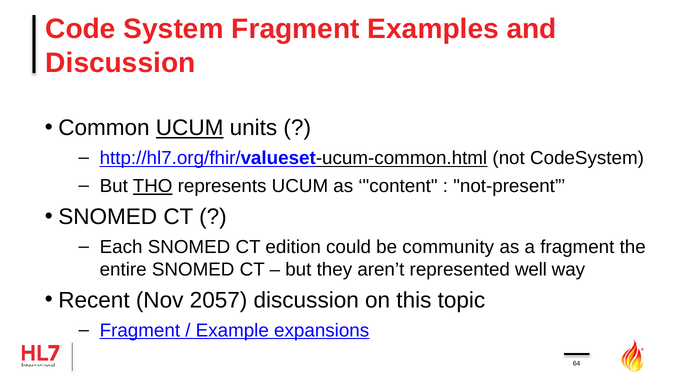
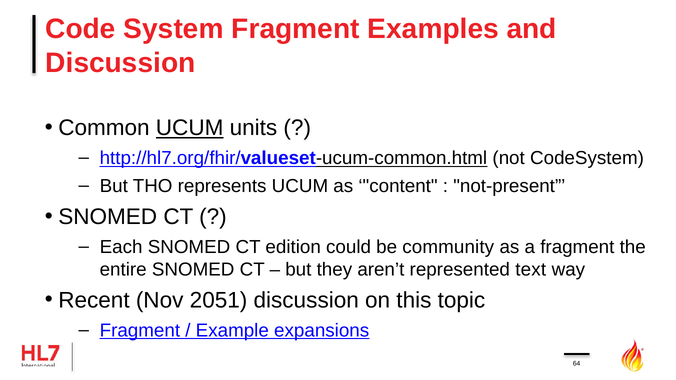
THO underline: present -> none
well: well -> text
2057: 2057 -> 2051
